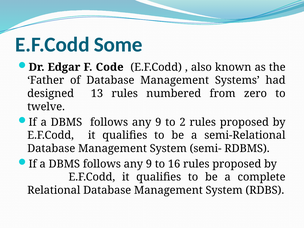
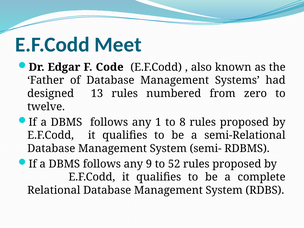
Some: Some -> Meet
9 at (158, 122): 9 -> 1
2: 2 -> 8
16: 16 -> 52
